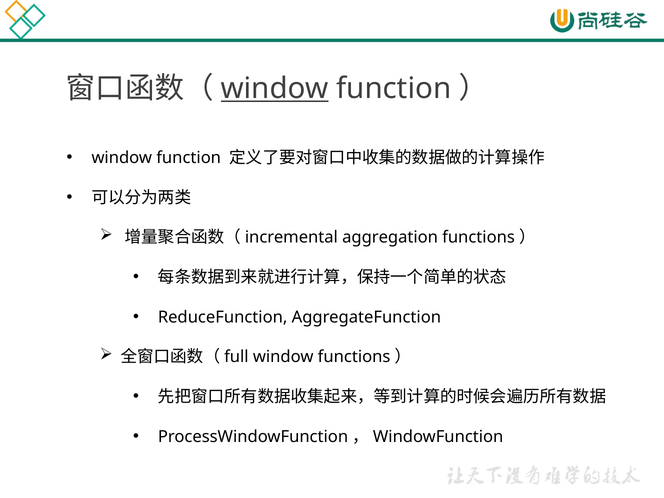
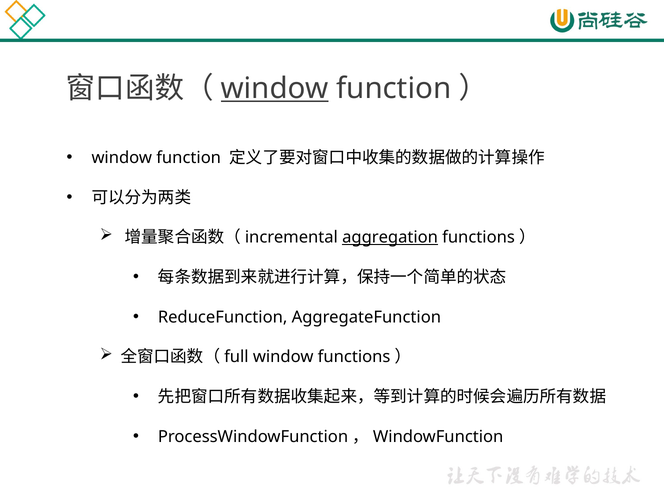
aggregation underline: none -> present
